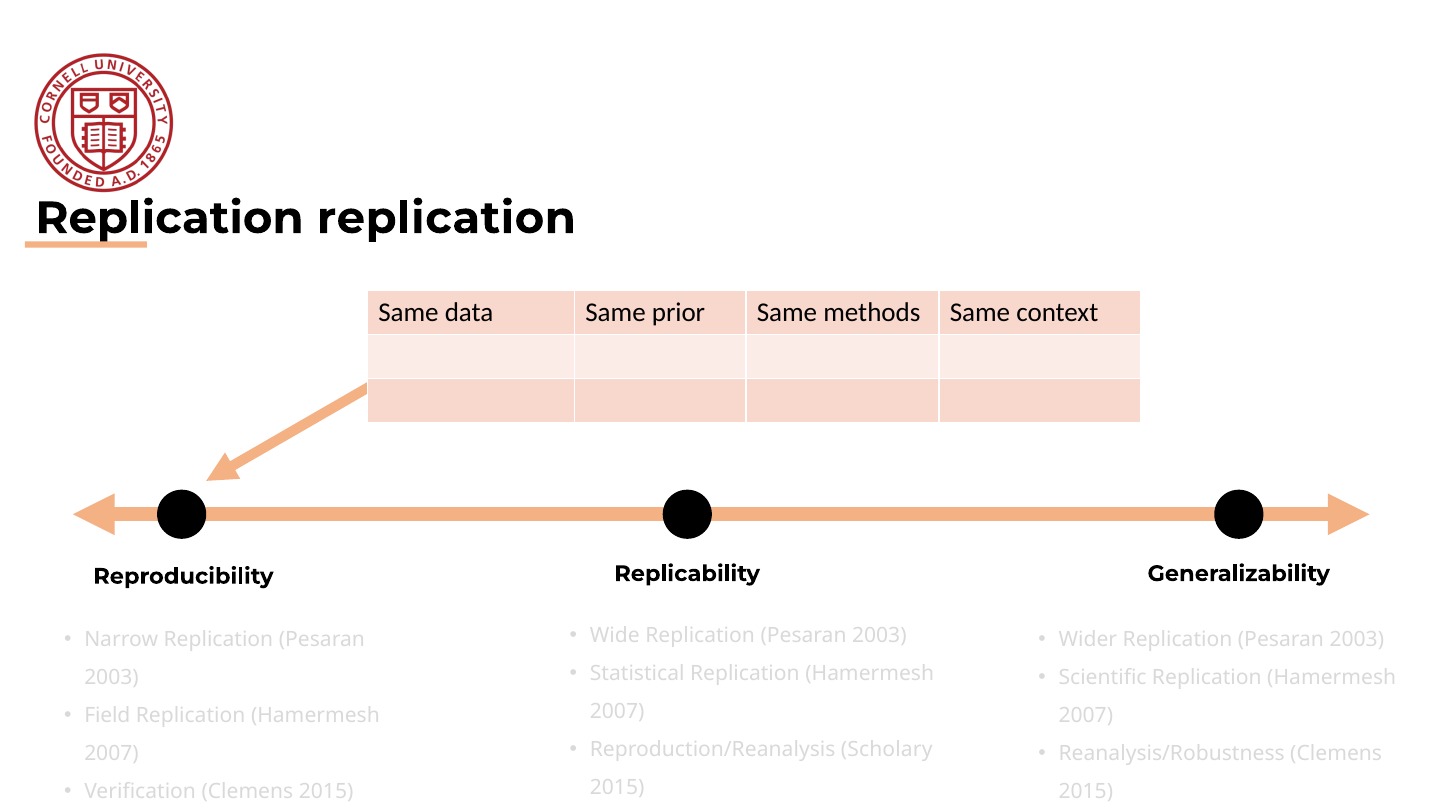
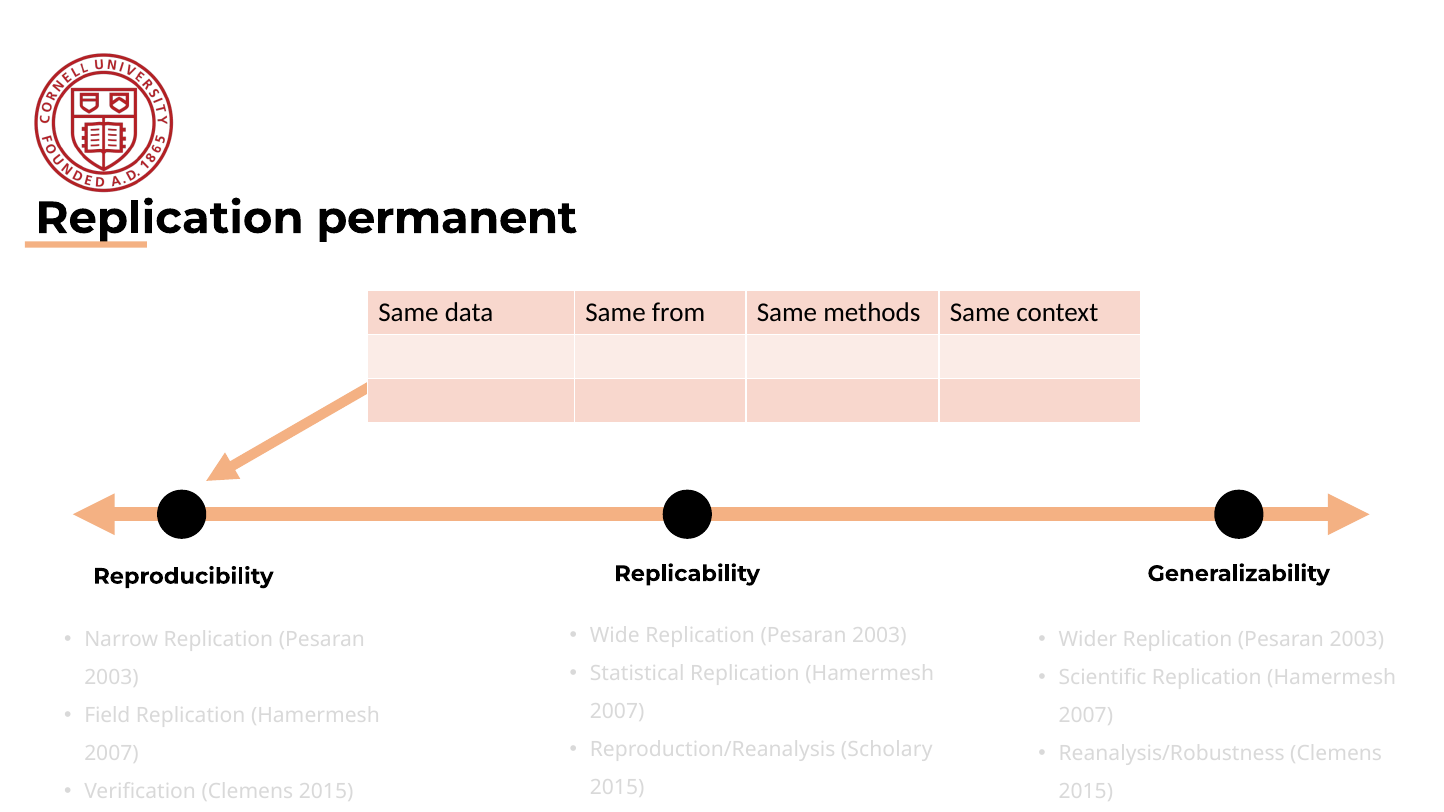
Replication replication: replication -> permanent
prior: prior -> from
